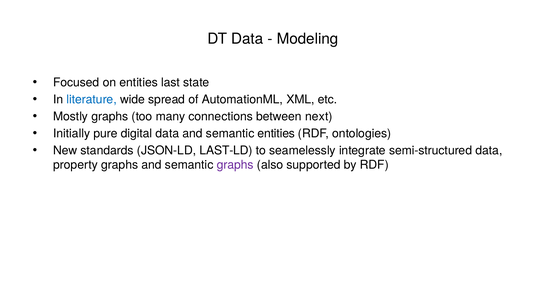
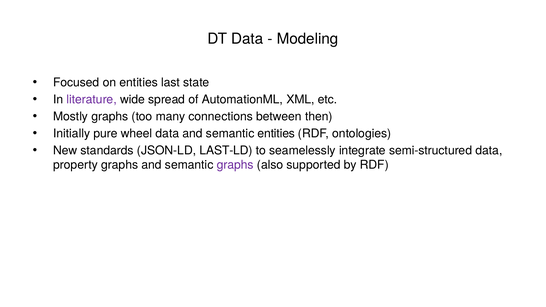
literature colour: blue -> purple
next: next -> then
digital: digital -> wheel
